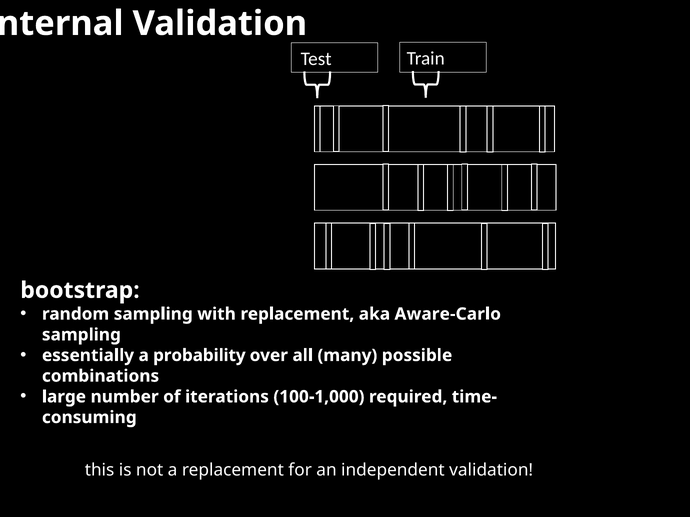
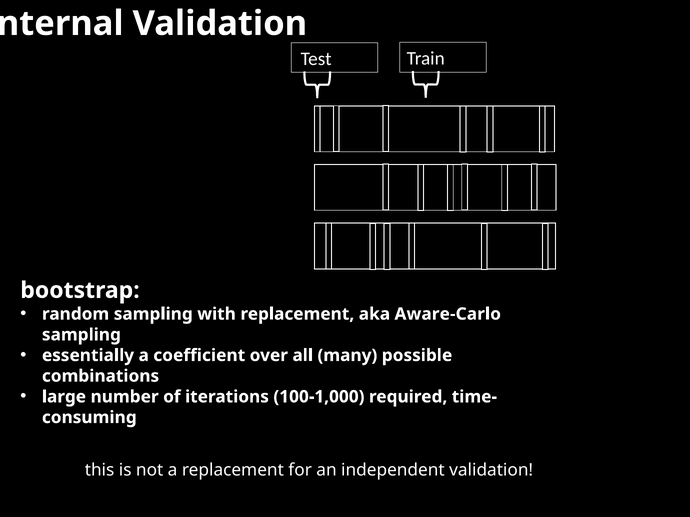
probability: probability -> coefficient
